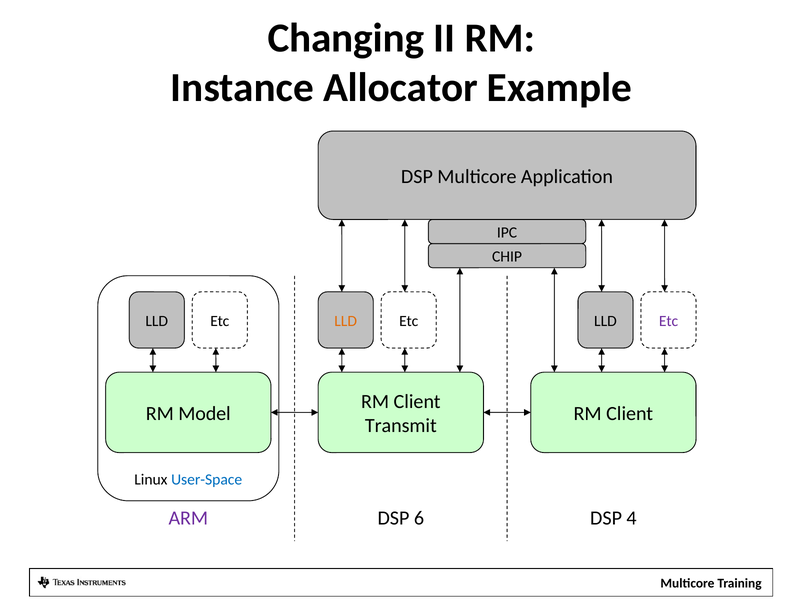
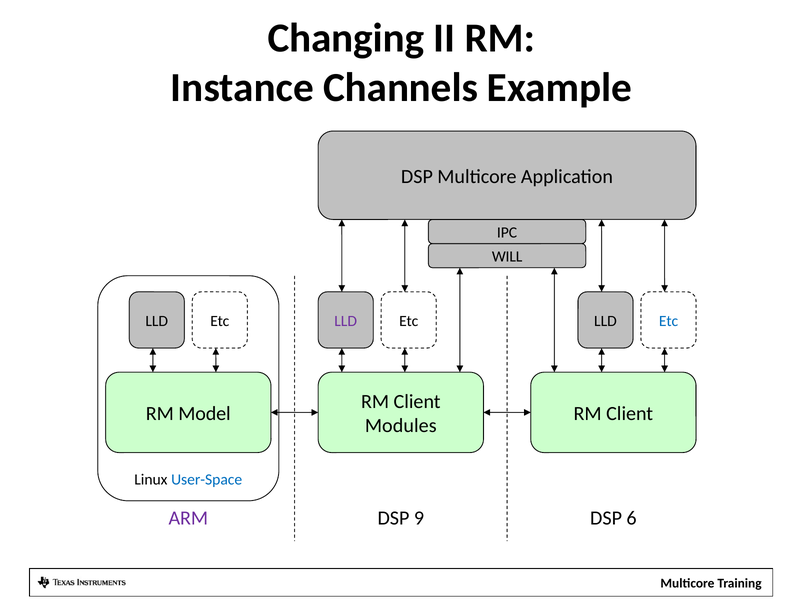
Allocator: Allocator -> Channels
CHIP: CHIP -> WILL
LLD at (346, 321) colour: orange -> purple
Etc at (669, 321) colour: purple -> blue
Transmit: Transmit -> Modules
6: 6 -> 9
4: 4 -> 6
